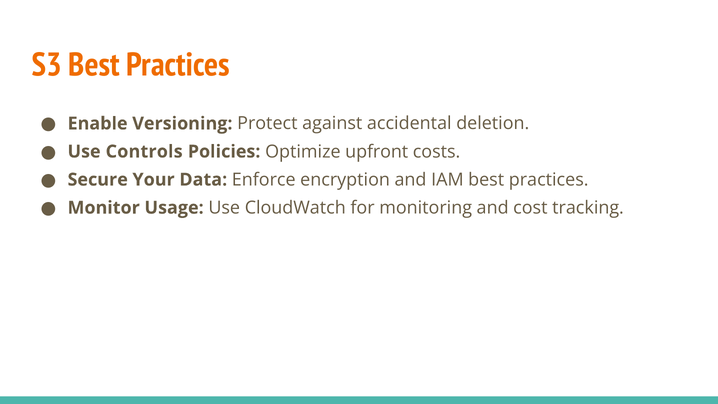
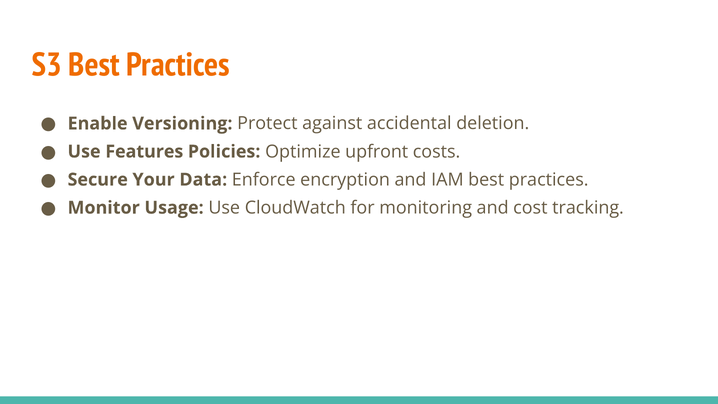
Controls: Controls -> Features
